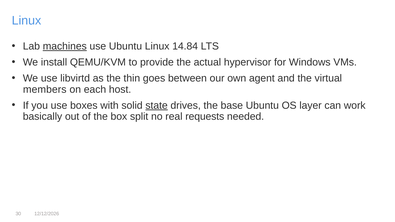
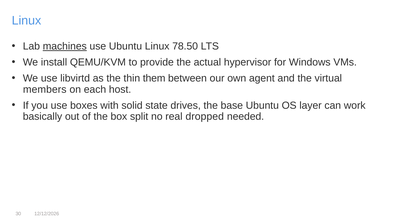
14.84: 14.84 -> 78.50
goes: goes -> them
state underline: present -> none
requests: requests -> dropped
